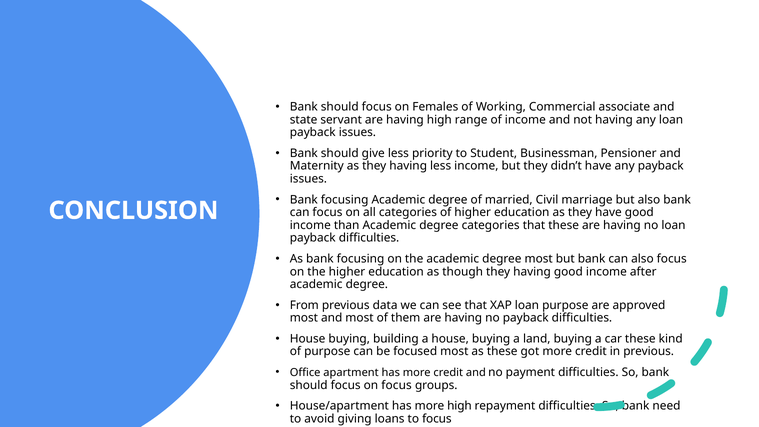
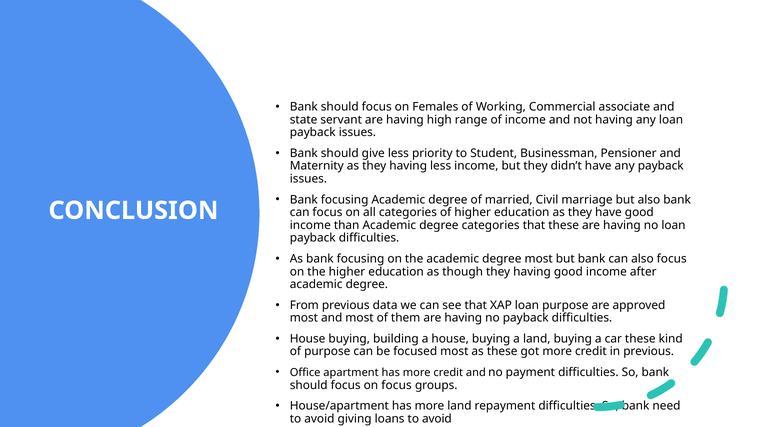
more high: high -> land
loans to focus: focus -> avoid
